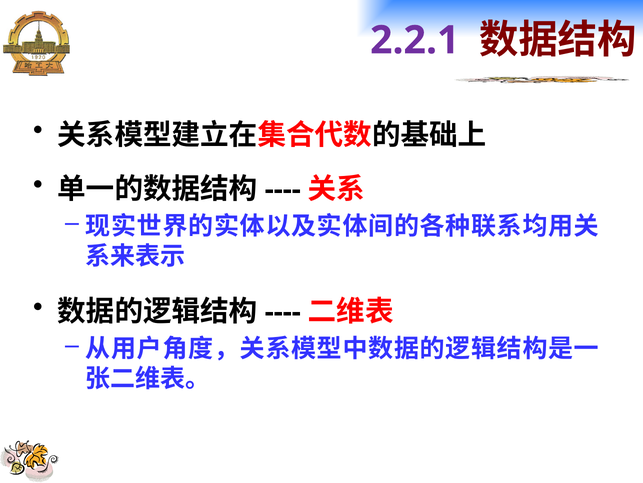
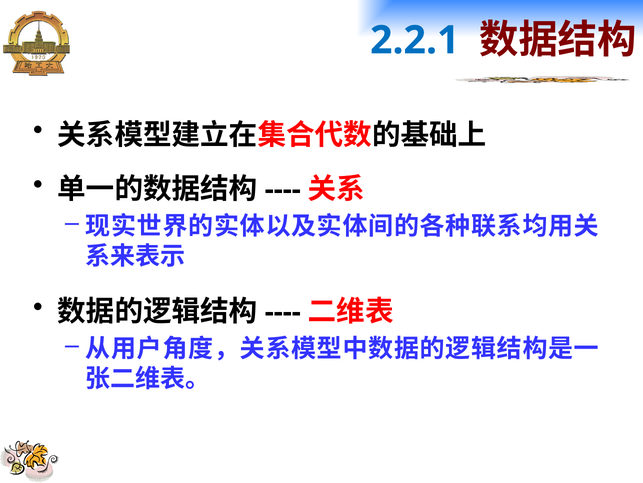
2.2.1 colour: purple -> blue
